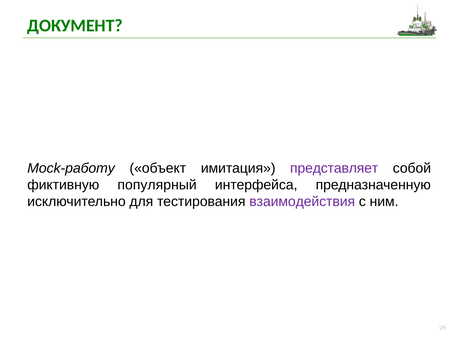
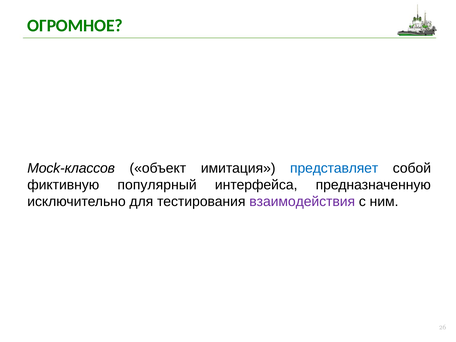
ДОКУМЕНТ: ДОКУМЕНТ -> ОГРОМНОЕ
Mock-работу: Mock-работу -> Mock-классов
представляет colour: purple -> blue
